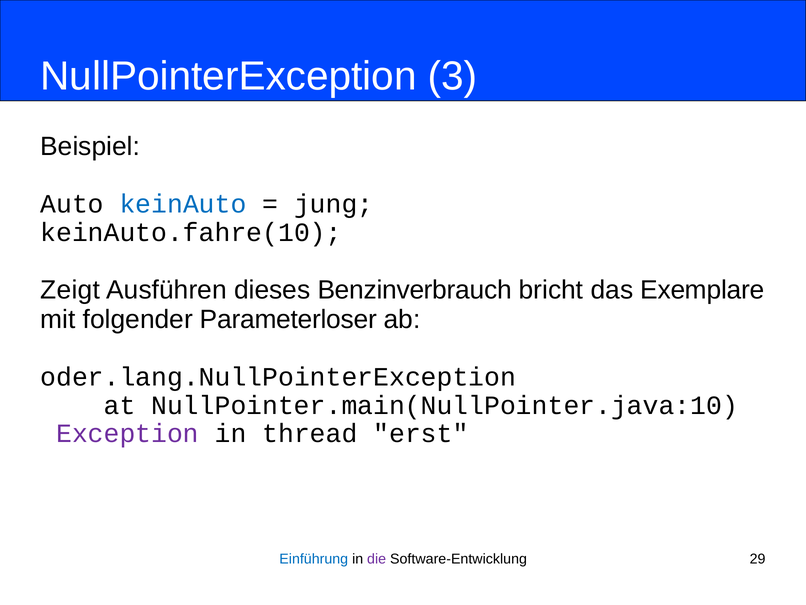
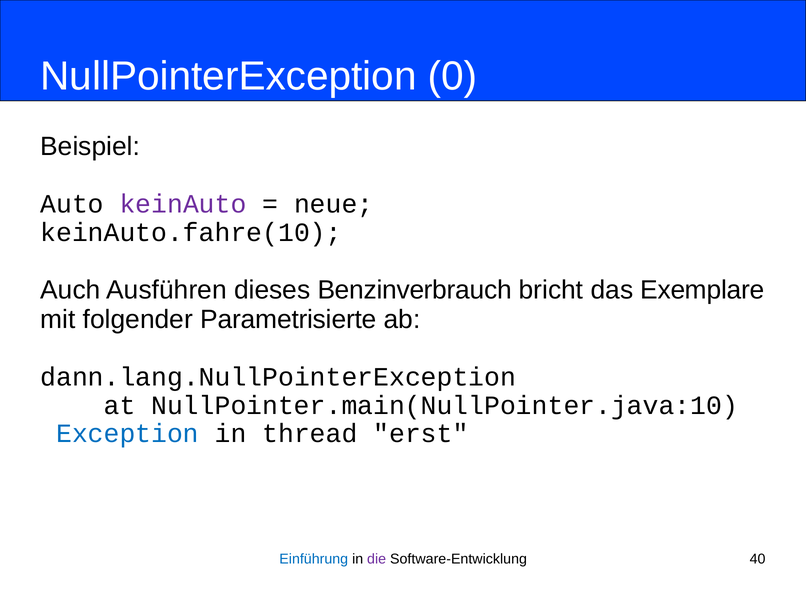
3: 3 -> 0
keinAuto colour: blue -> purple
jung: jung -> neue
Zeigt: Zeigt -> Auch
Parameterloser: Parameterloser -> Parametrisierte
oder.lang.NullPointerException: oder.lang.NullPointerException -> dann.lang.NullPointerException
Exception colour: purple -> blue
29: 29 -> 40
